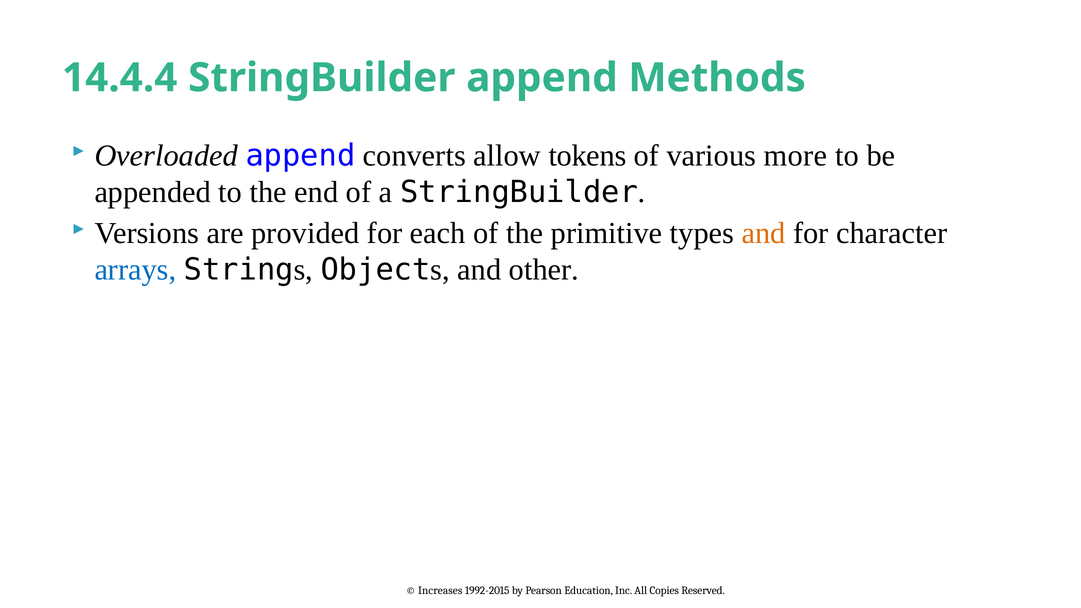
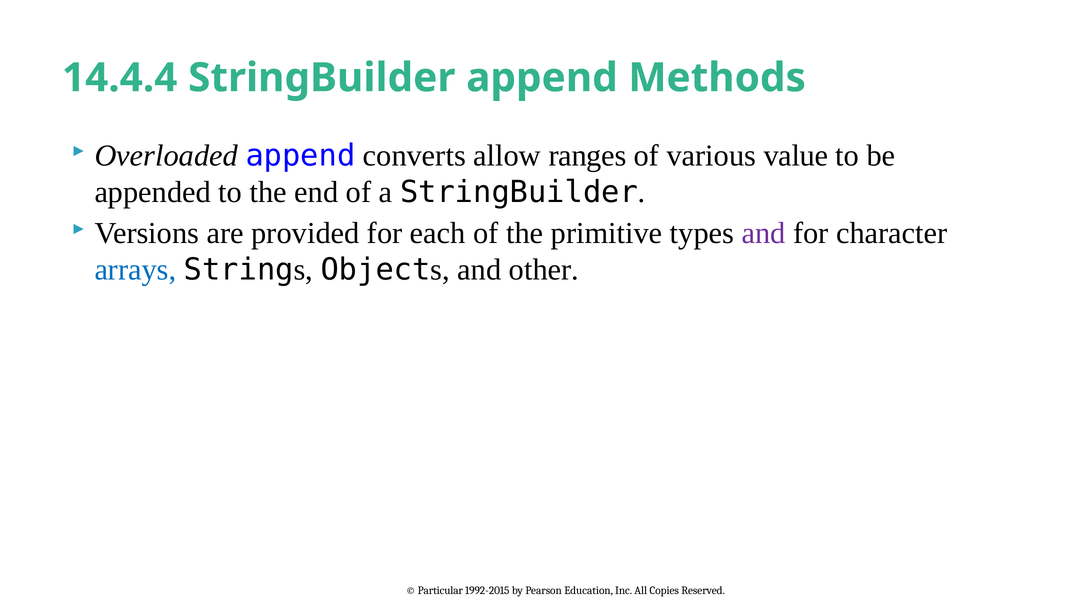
tokens: tokens -> ranges
more: more -> value
and at (764, 233) colour: orange -> purple
Increases: Increases -> Particular
